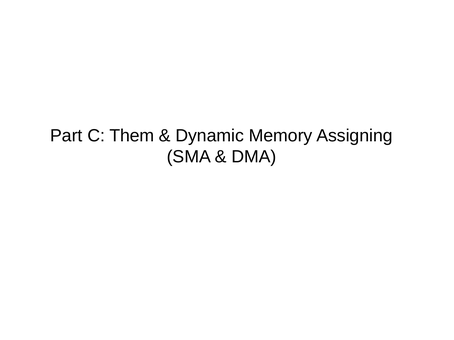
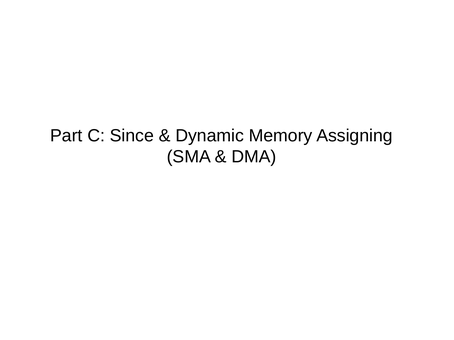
Them: Them -> Since
